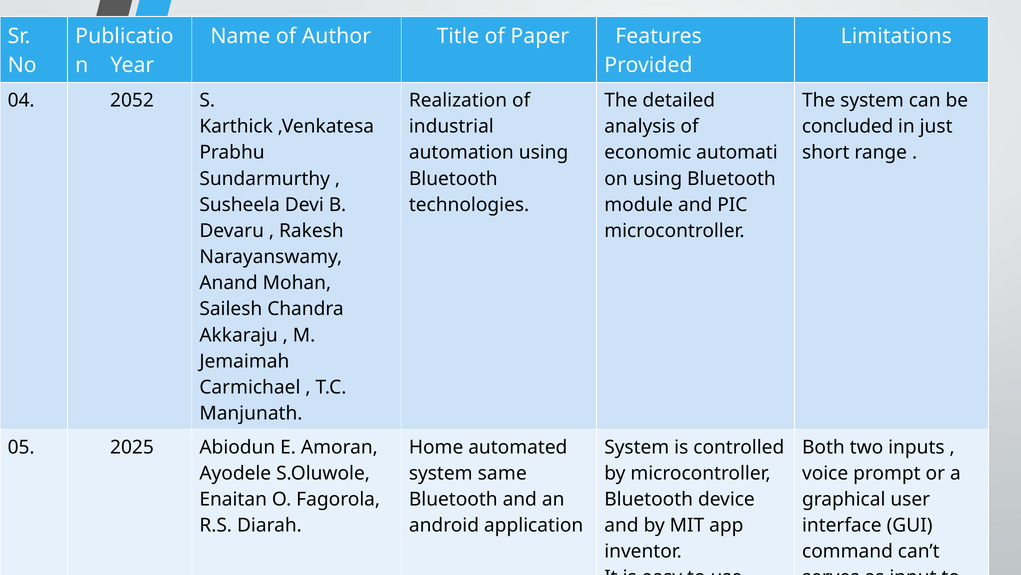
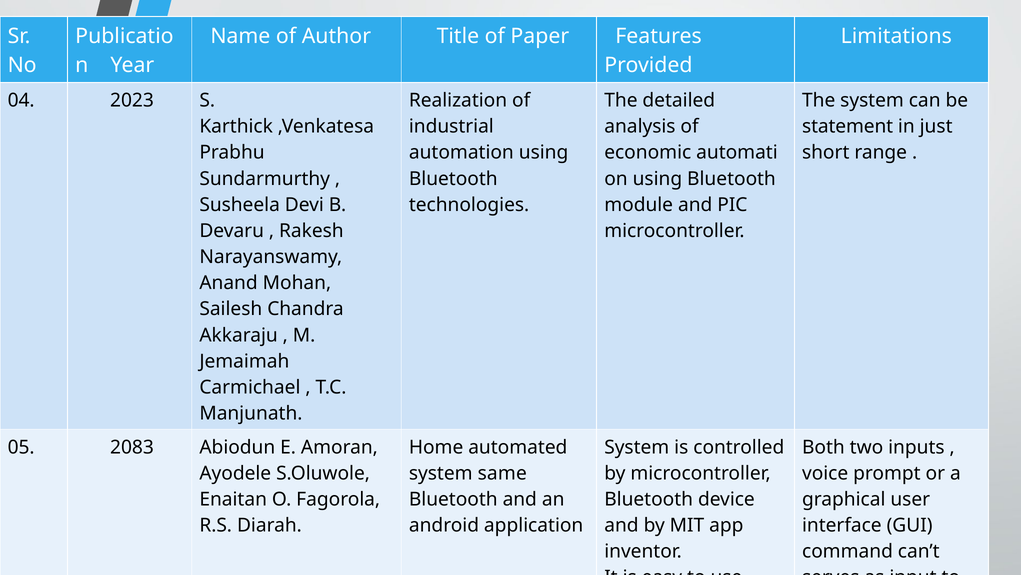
2052: 2052 -> 2023
concluded: concluded -> statement
2025: 2025 -> 2083
